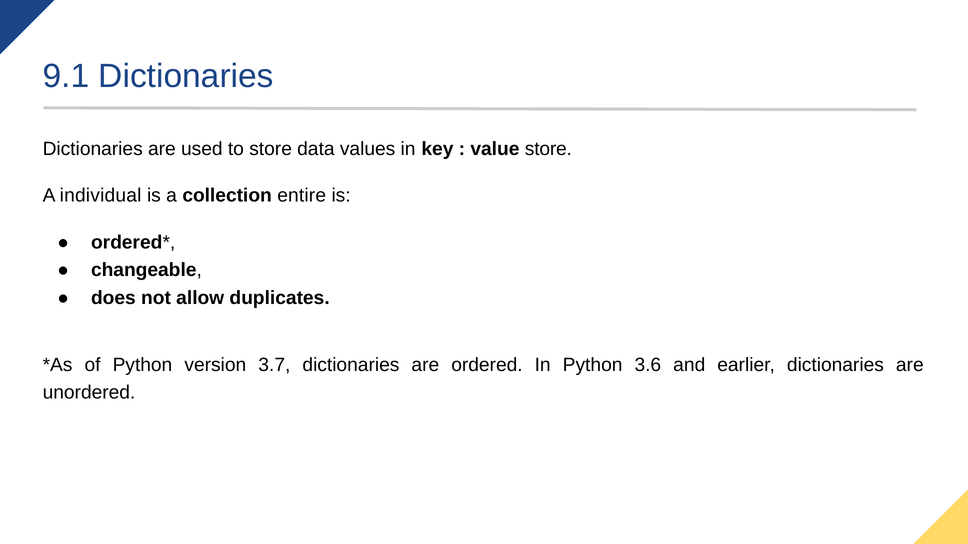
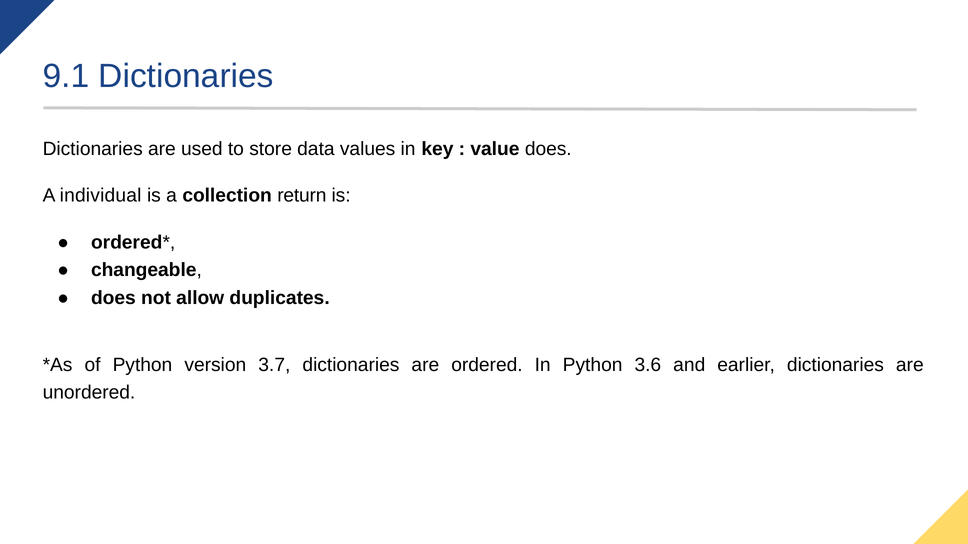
value store: store -> does
entire: entire -> return
